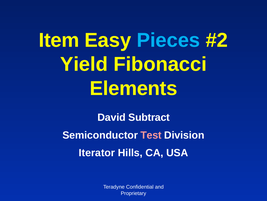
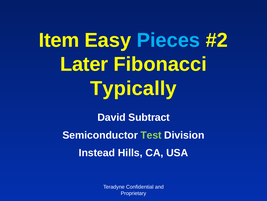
Yield: Yield -> Later
Elements: Elements -> Typically
Test colour: pink -> light green
Iterator: Iterator -> Instead
